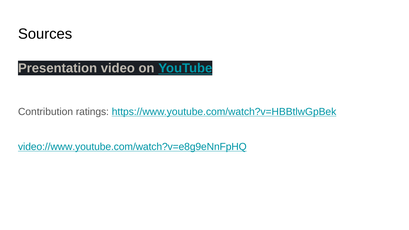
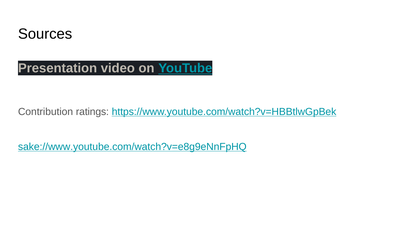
video://www.youtube.com/watch?v=e8g9eNnFpHQ: video://www.youtube.com/watch?v=e8g9eNnFpHQ -> sake://www.youtube.com/watch?v=e8g9eNnFpHQ
